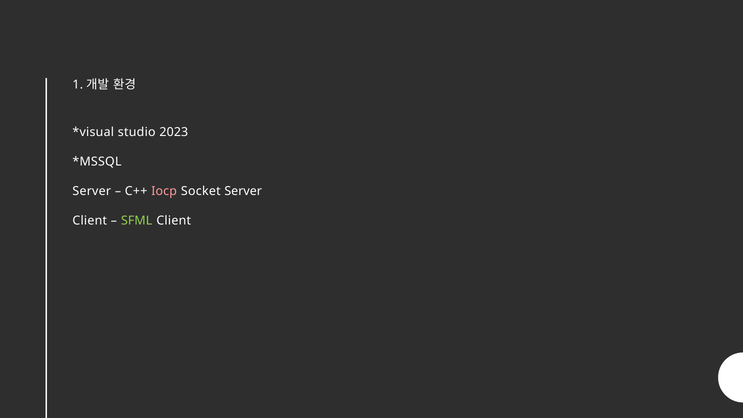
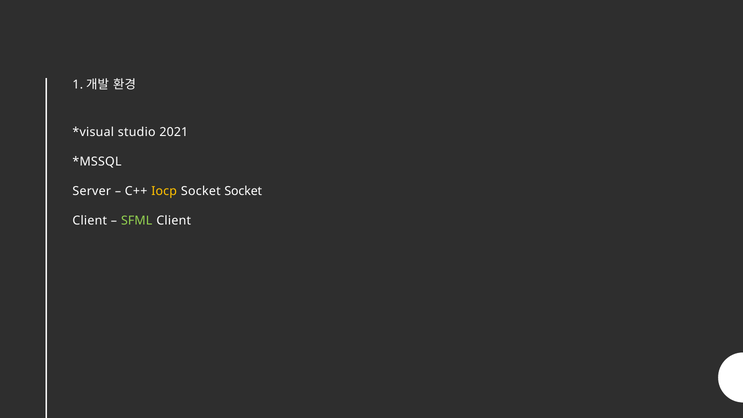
2023: 2023 -> 2021
Iocp colour: pink -> yellow
Socket Server: Server -> Socket
